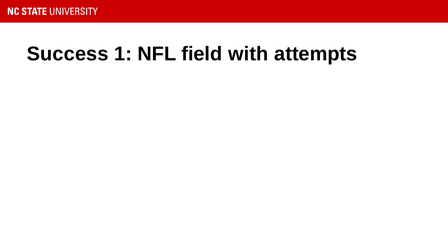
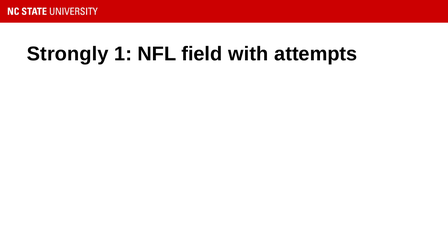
Success: Success -> Strongly
